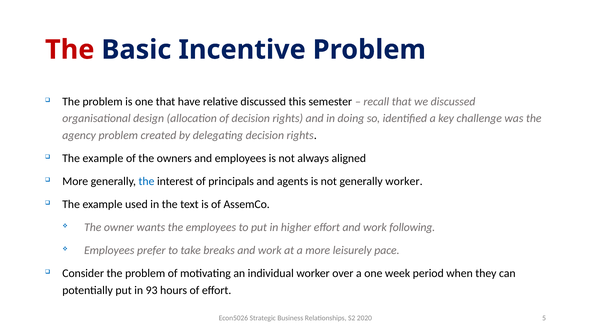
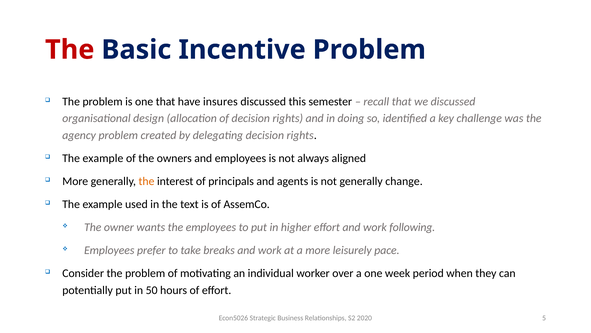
relative: relative -> insures
the at (146, 181) colour: blue -> orange
generally worker: worker -> change
93: 93 -> 50
